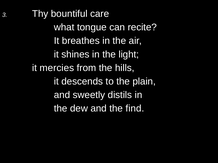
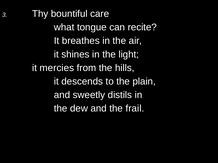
find: find -> frail
